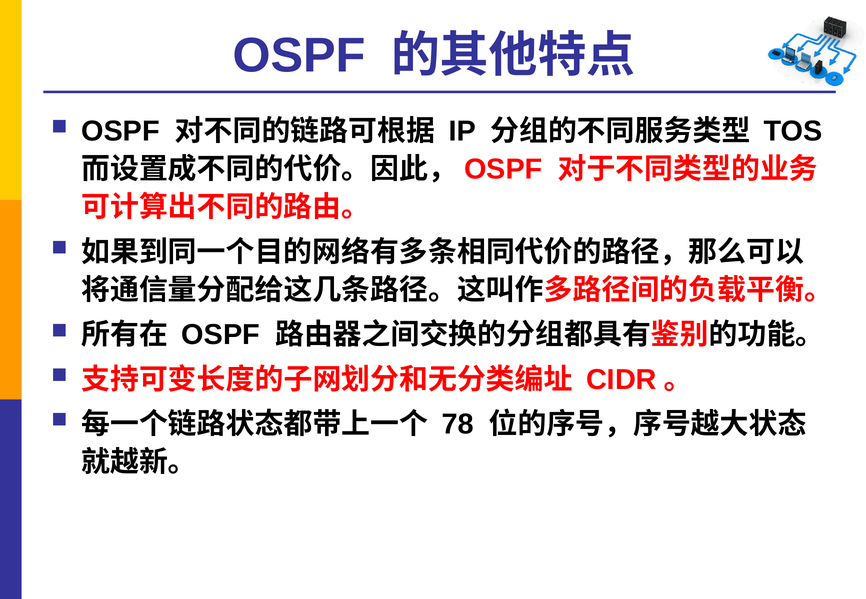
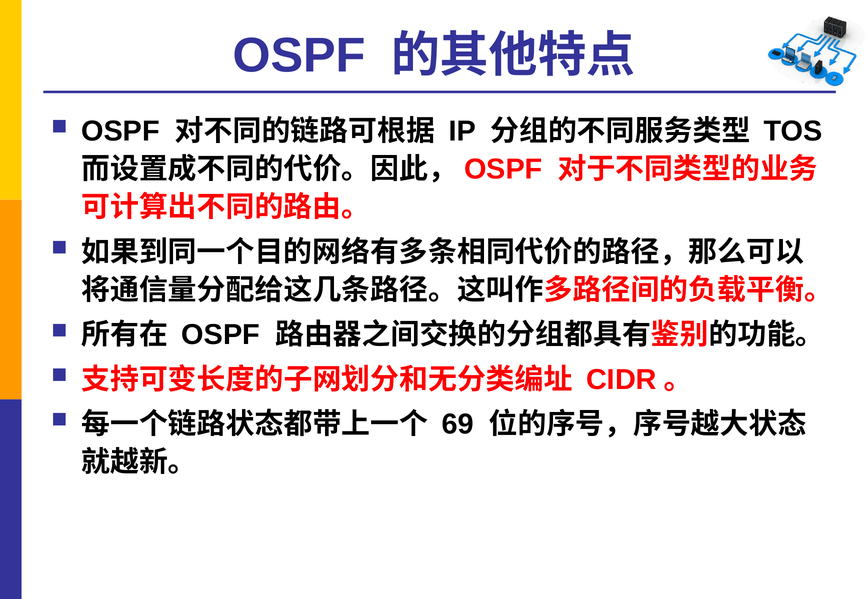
78: 78 -> 69
